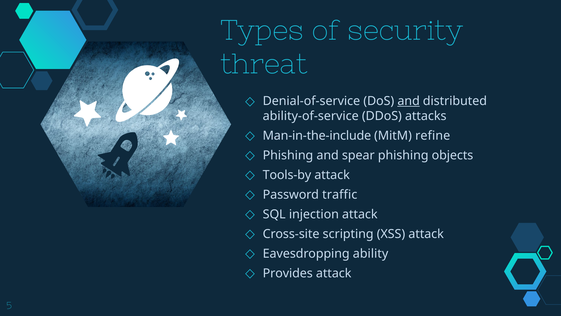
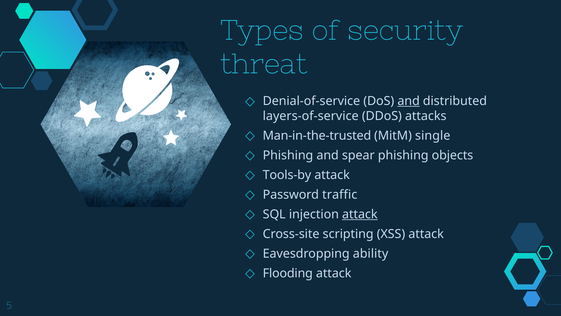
ability-of-service: ability-of-service -> layers-of-service
Man-in-the-include: Man-in-the-include -> Man-in-the-trusted
refine: refine -> single
attack at (360, 214) underline: none -> present
Provides: Provides -> Flooding
